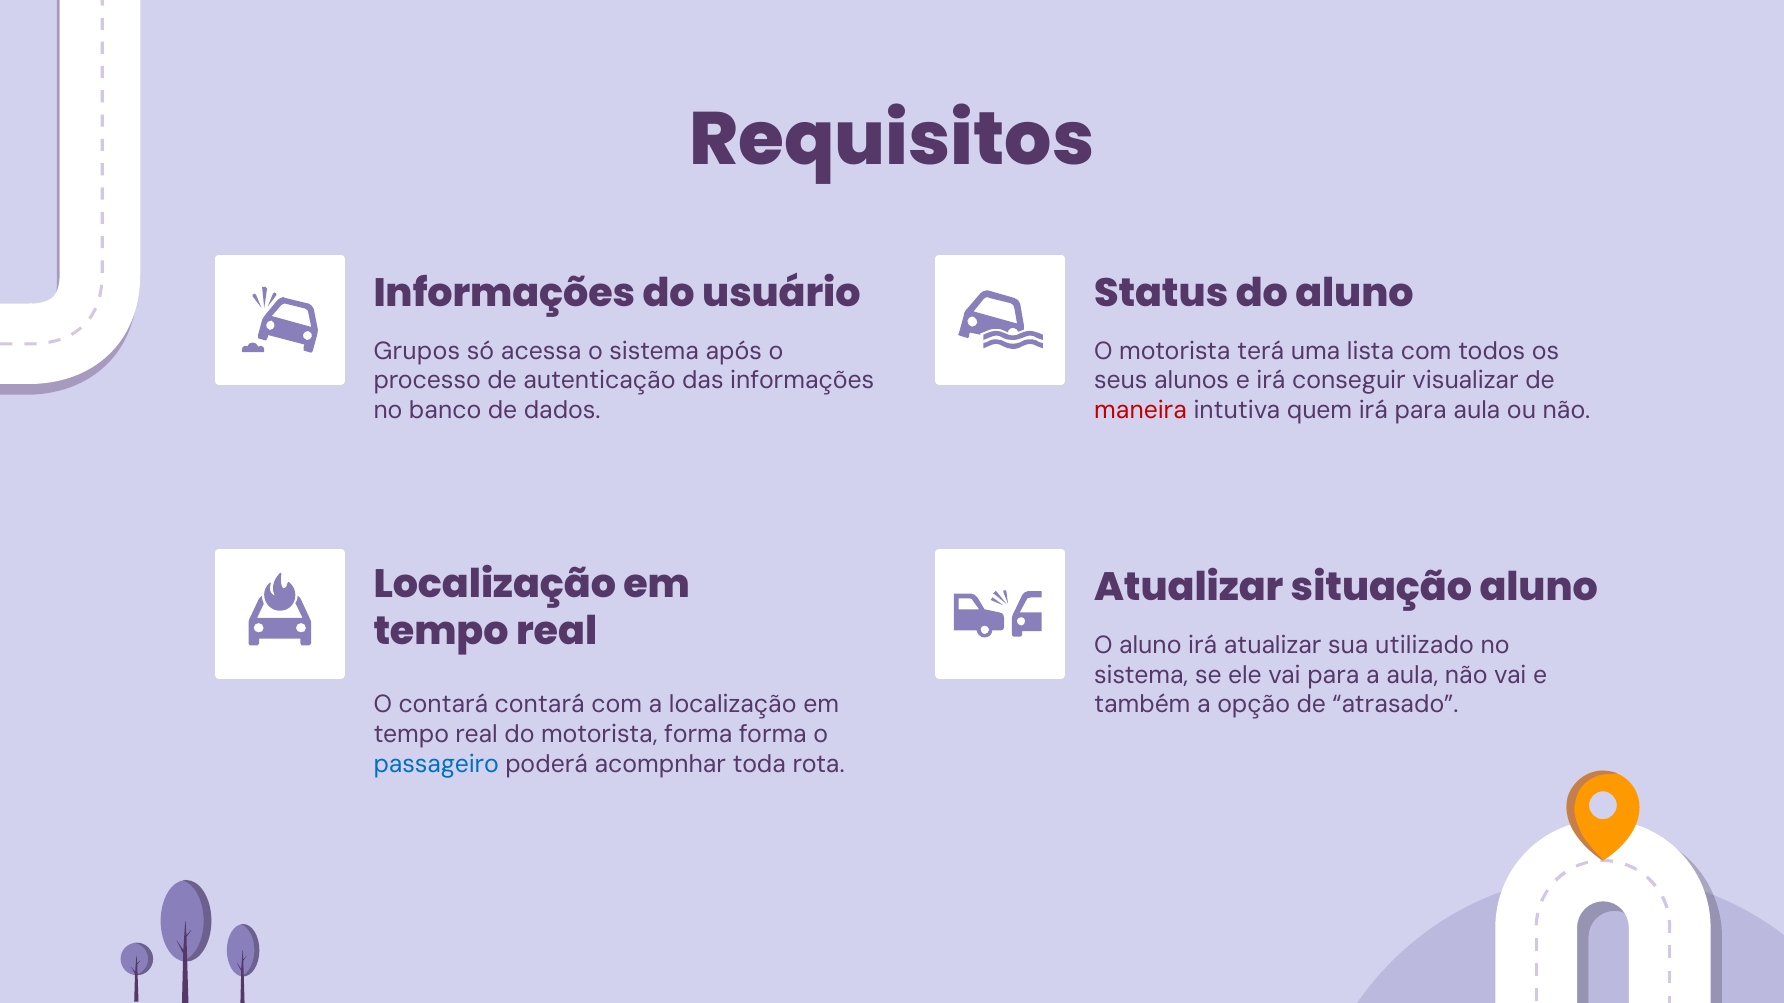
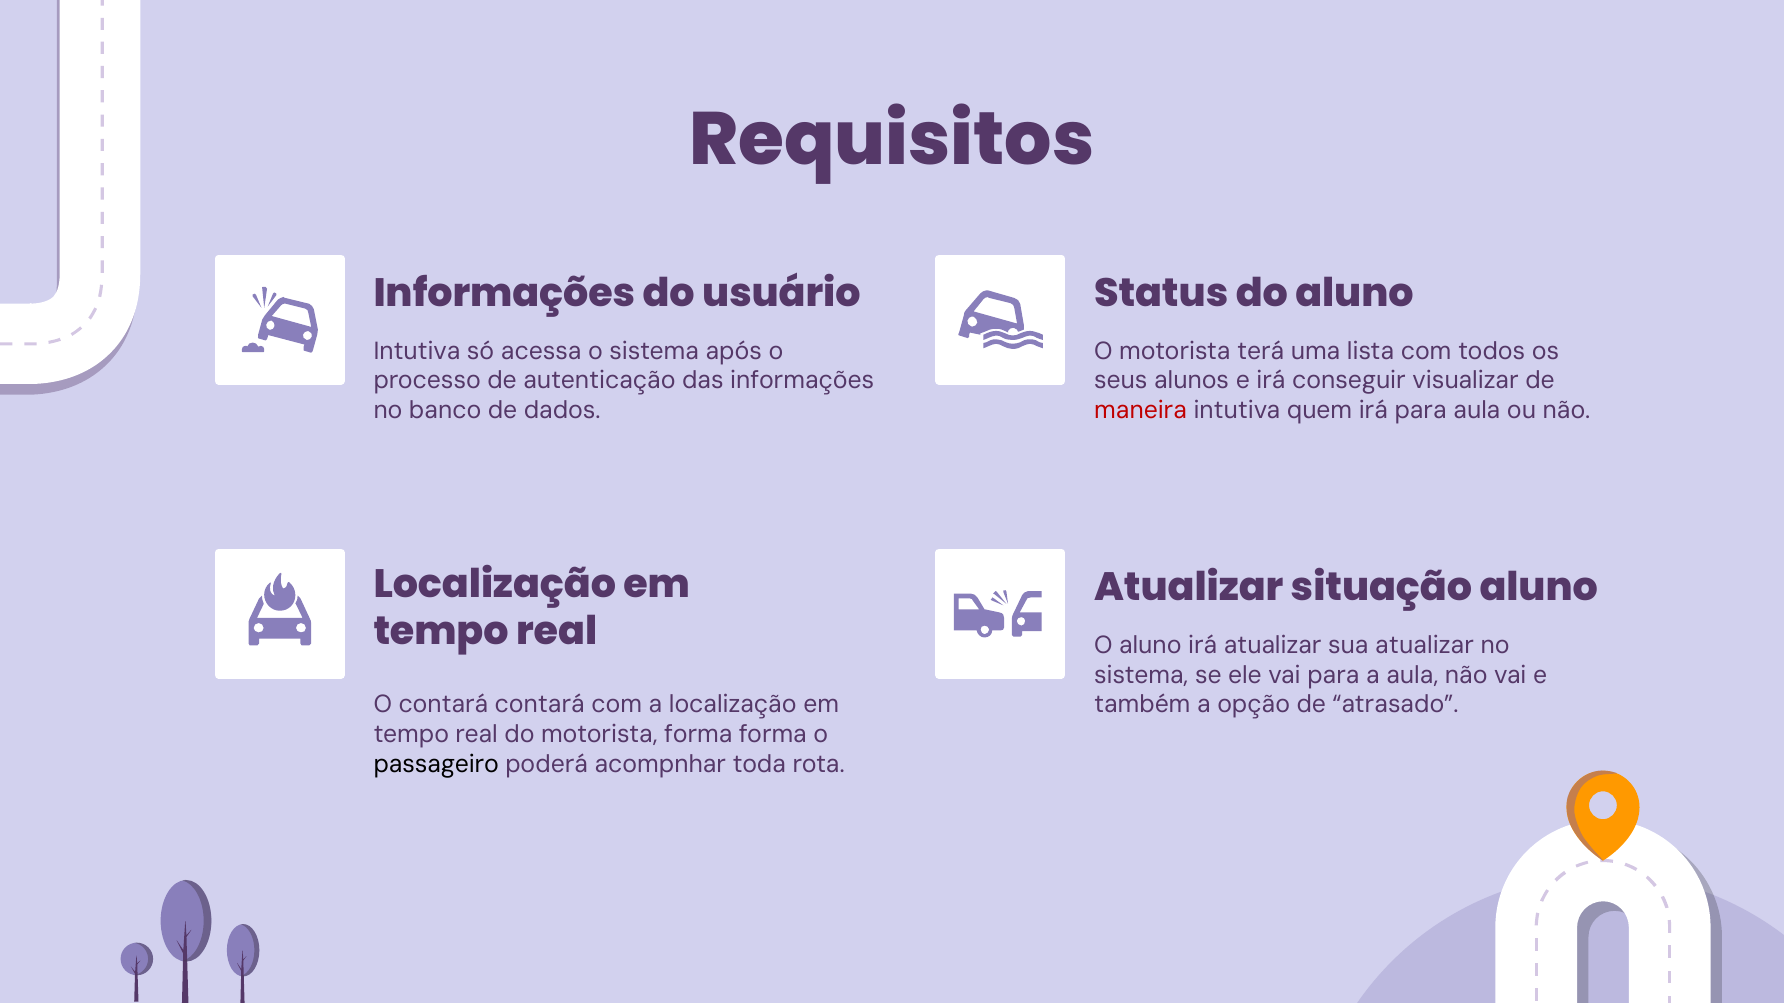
Grupos at (417, 351): Grupos -> Intutiva
sua utilizado: utilizado -> atualizar
passageiro colour: blue -> black
